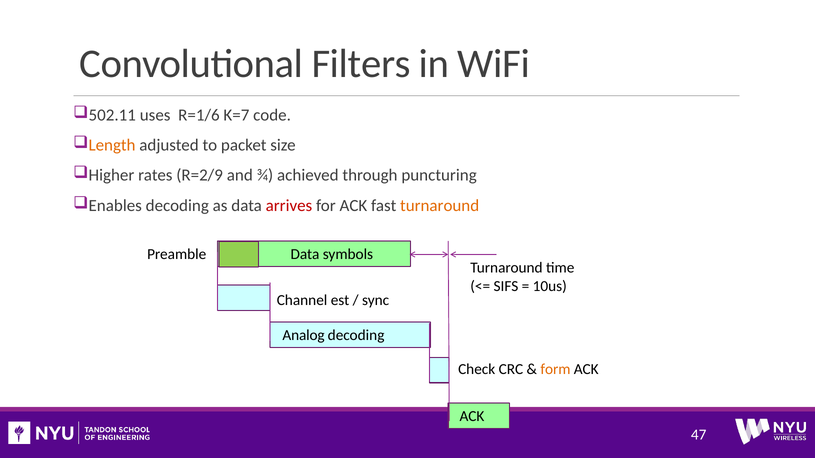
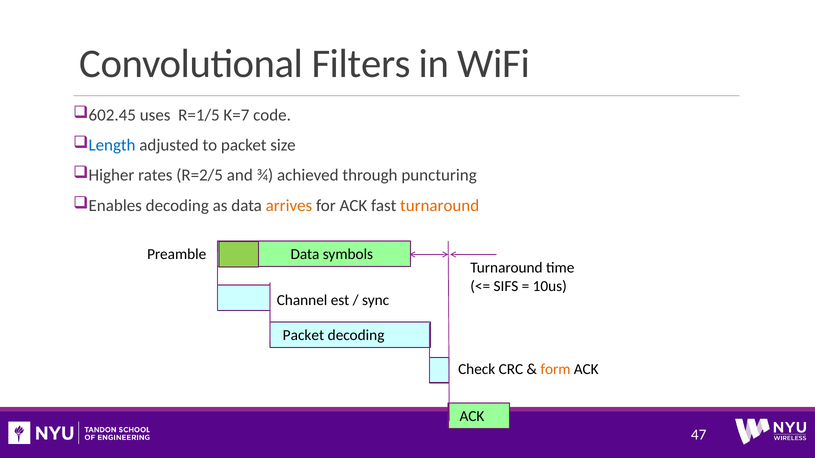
502.11: 502.11 -> 602.45
R=1/6: R=1/6 -> R=1/5
Length colour: orange -> blue
R=2/9: R=2/9 -> R=2/5
arrives colour: red -> orange
Analog at (304, 335): Analog -> Packet
